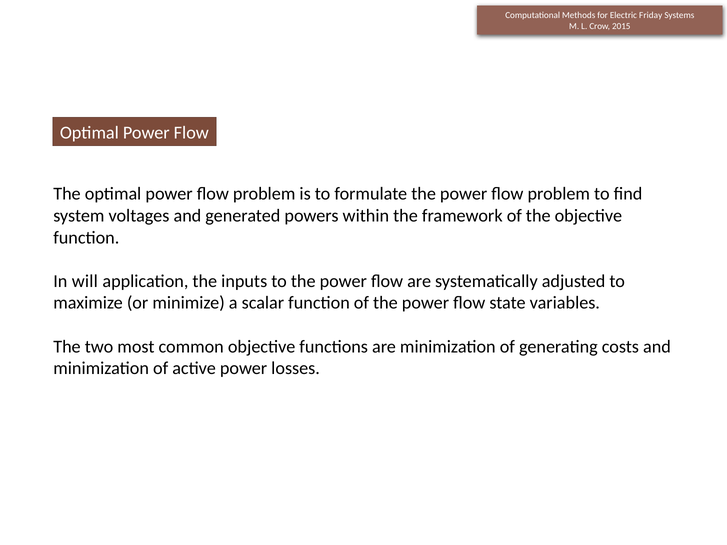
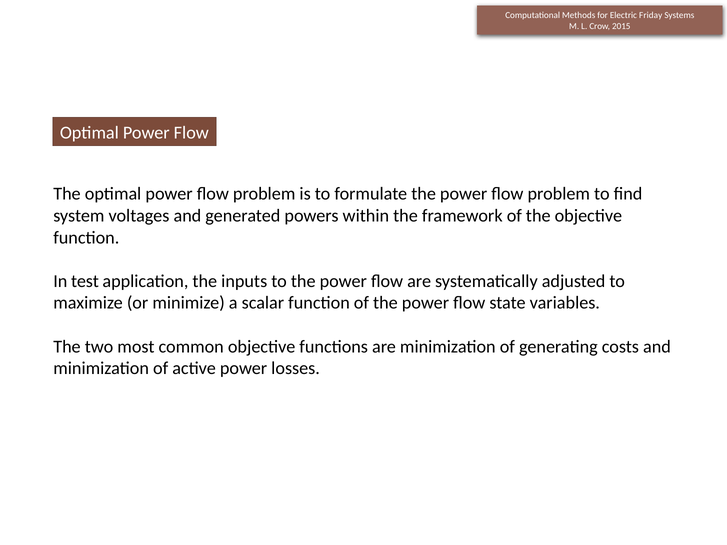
will: will -> test
